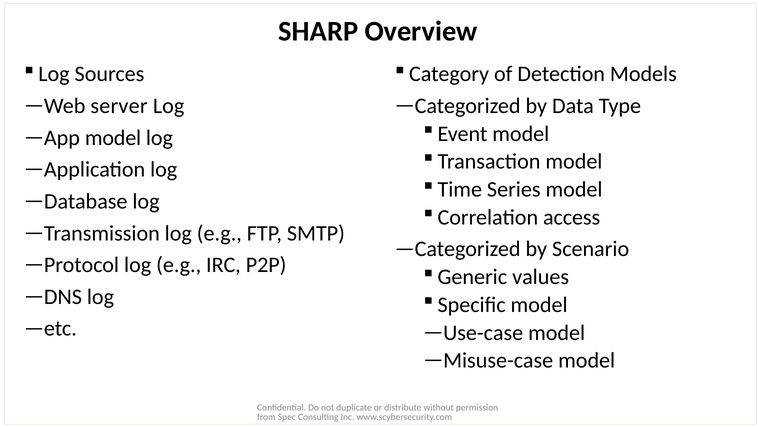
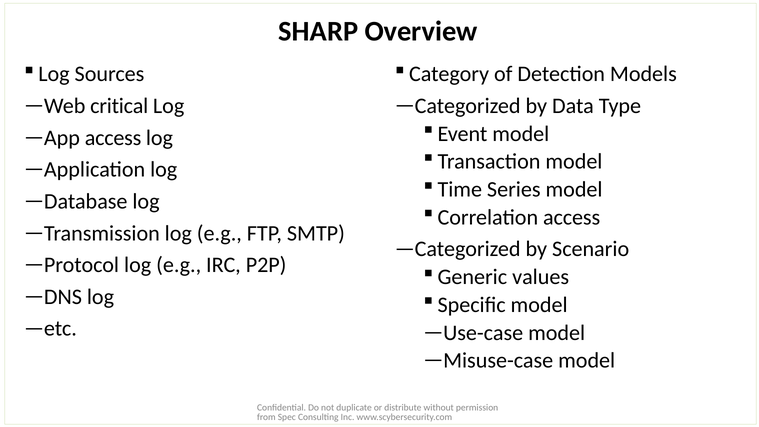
server: server -> critical
model at (113, 138): model -> access
